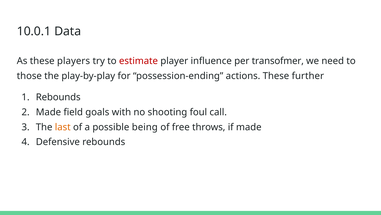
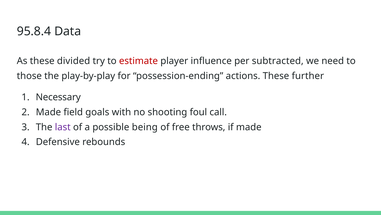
10.0.1: 10.0.1 -> 95.8.4
players: players -> divided
transofmer: transofmer -> subtracted
Rebounds at (58, 97): Rebounds -> Necessary
last colour: orange -> purple
